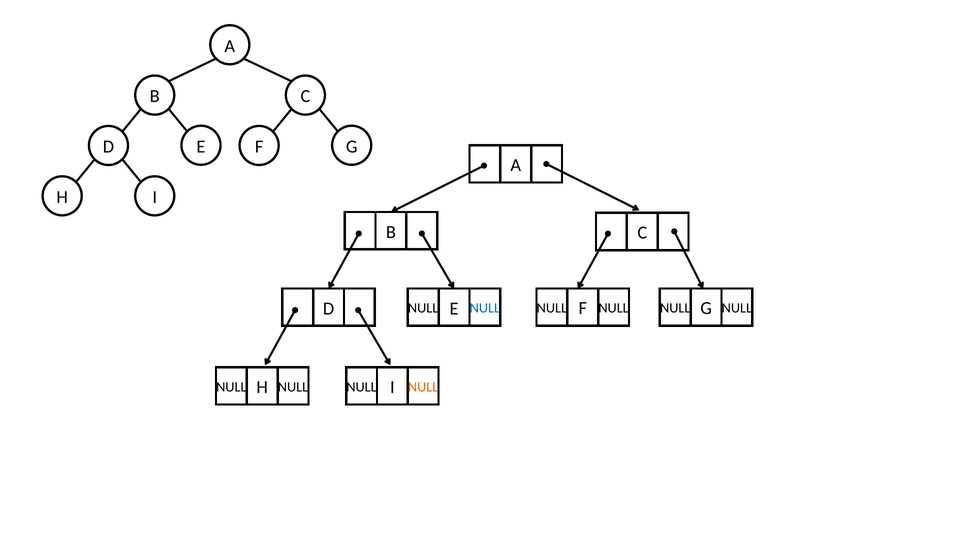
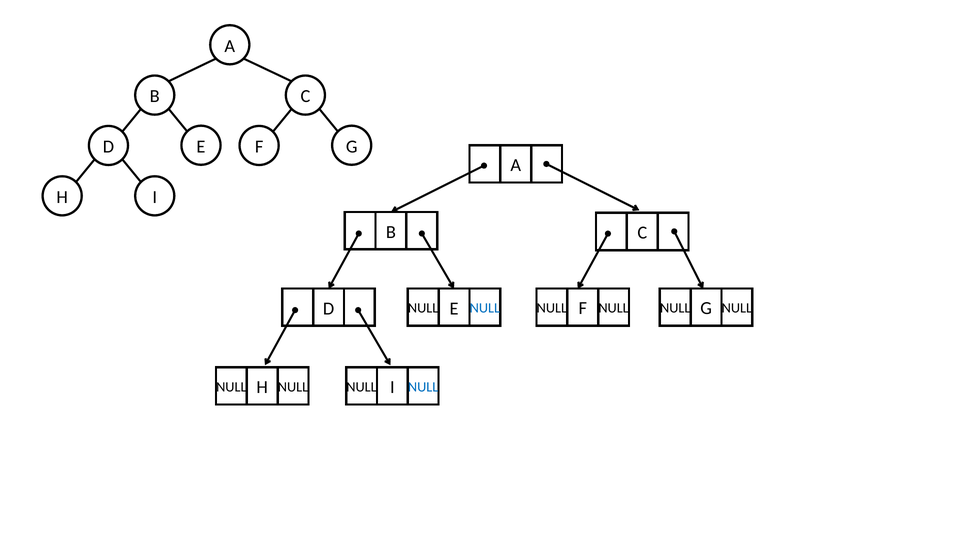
NULL at (423, 387) colour: orange -> blue
